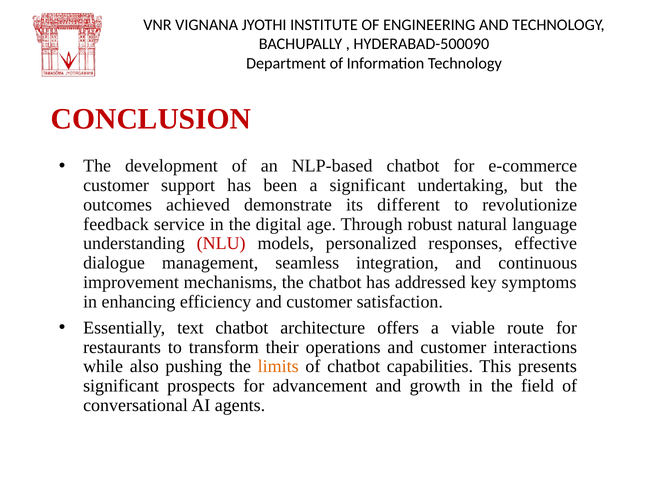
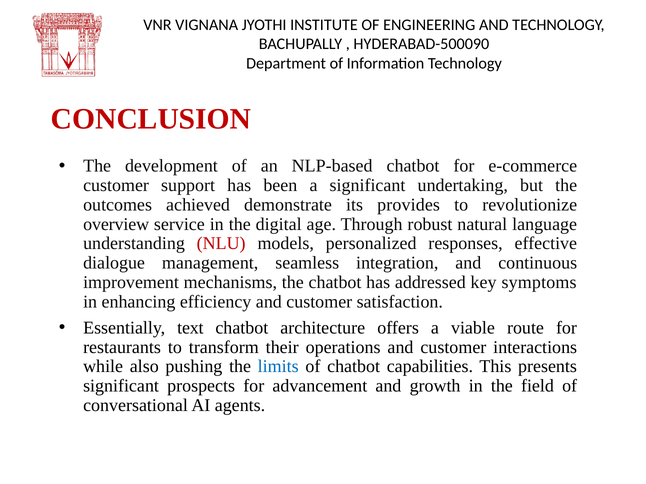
different: different -> provides
feedback: feedback -> overview
limits colour: orange -> blue
